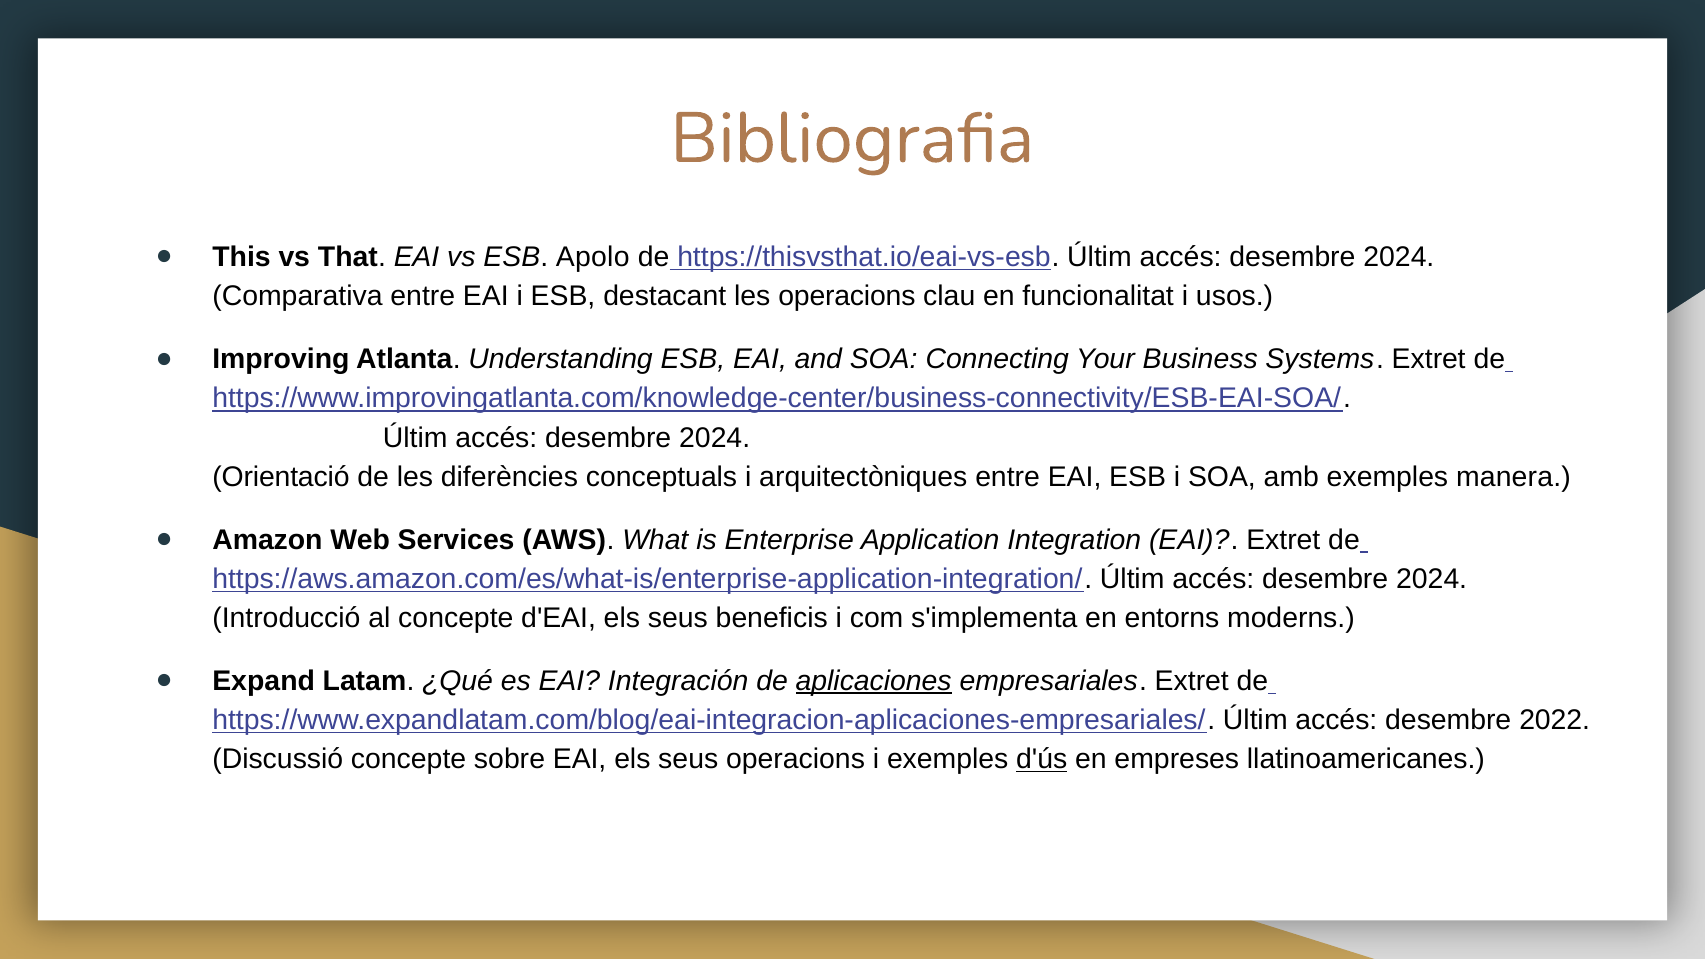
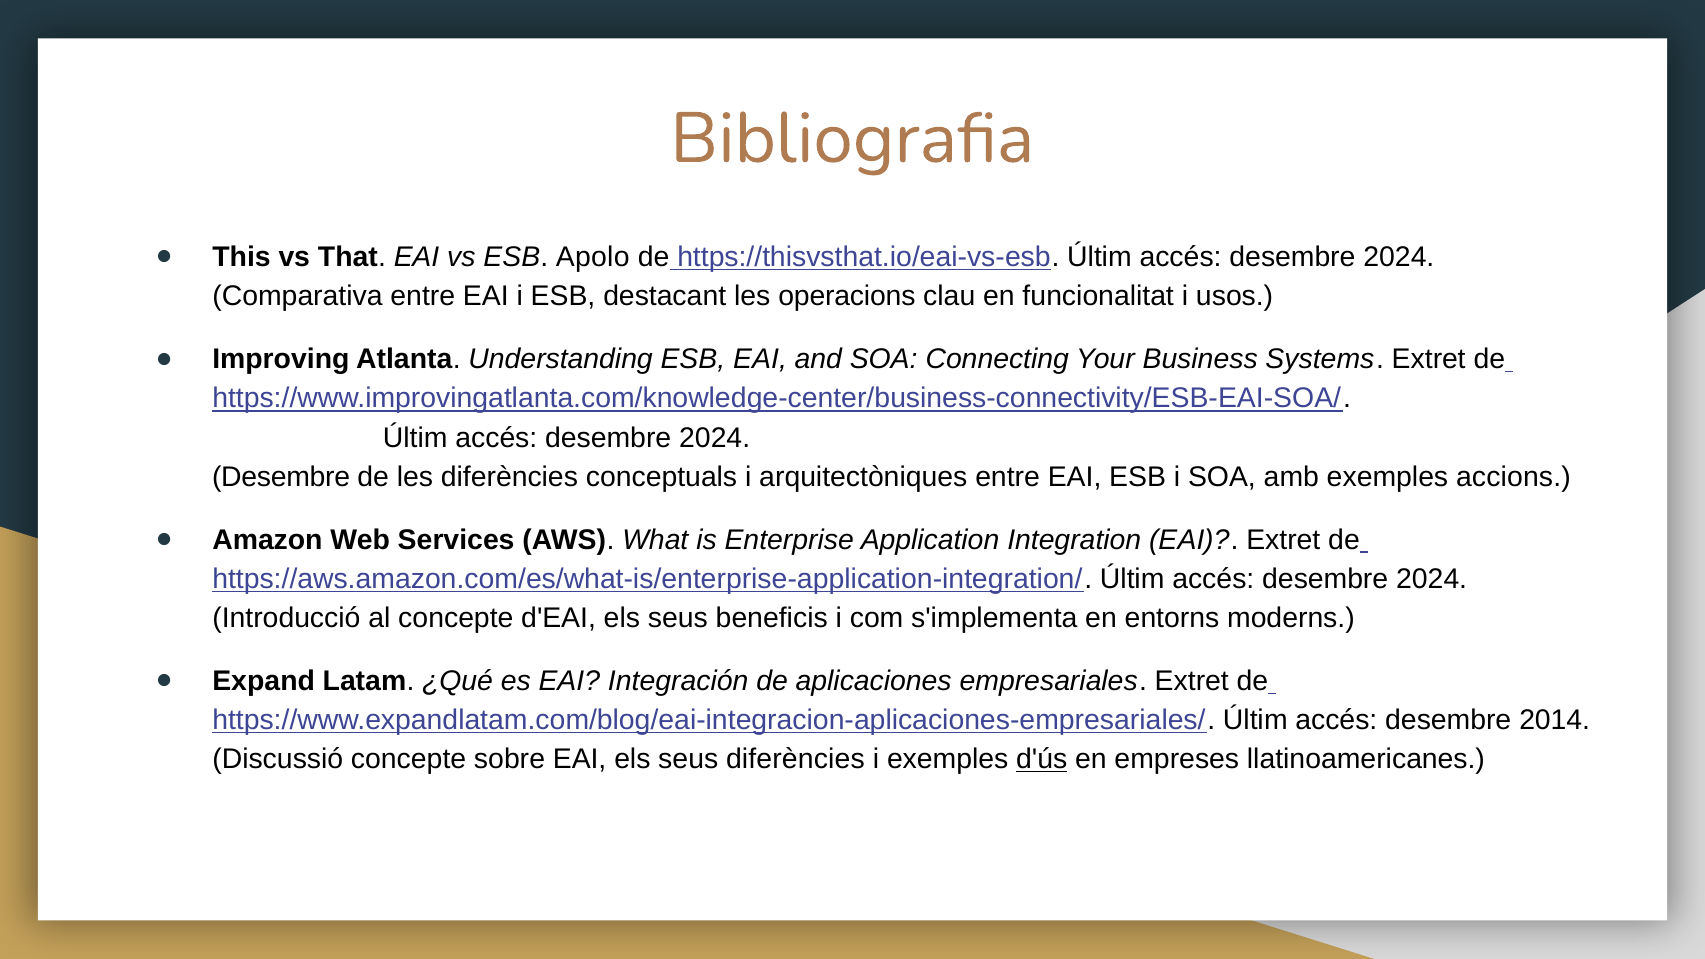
Orientació at (281, 477): Orientació -> Desembre
manera: manera -> accions
aplicaciones underline: present -> none
2022: 2022 -> 2014
seus operacions: operacions -> diferències
